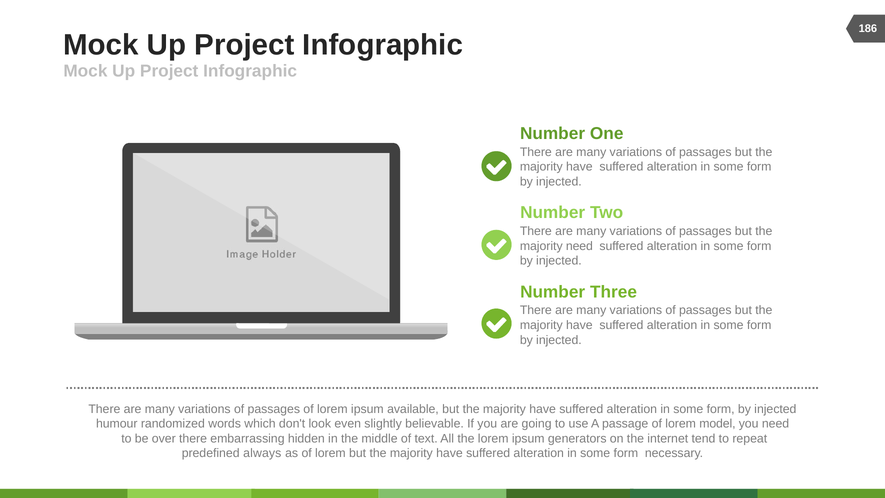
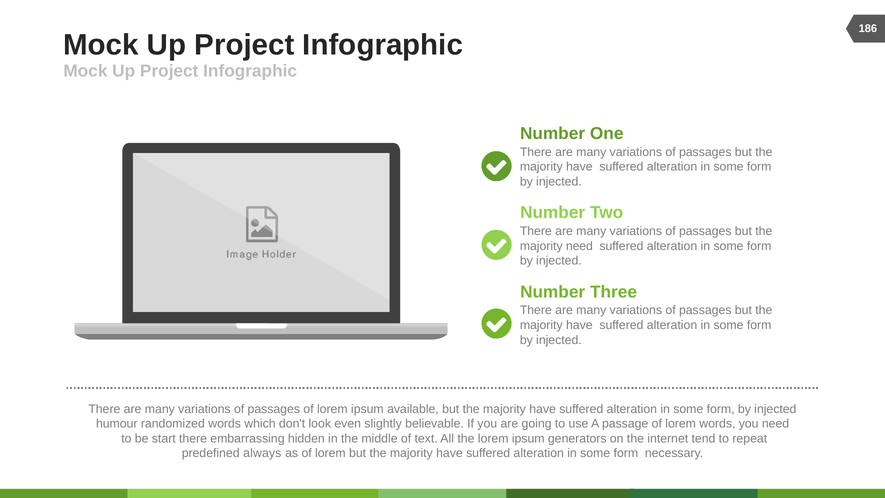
lorem model: model -> words
over: over -> start
